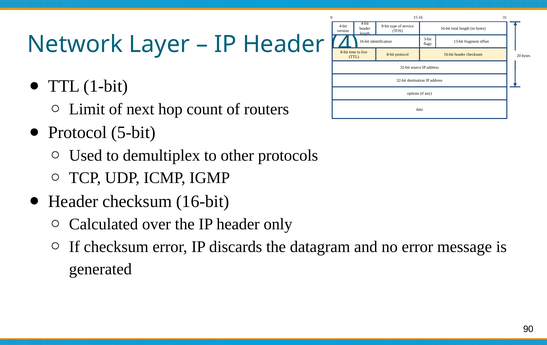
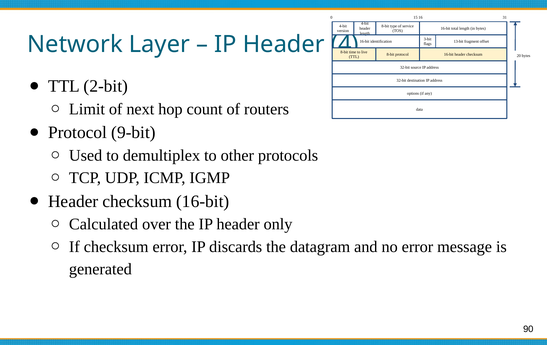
1-bit: 1-bit -> 2-bit
5-bit: 5-bit -> 9-bit
